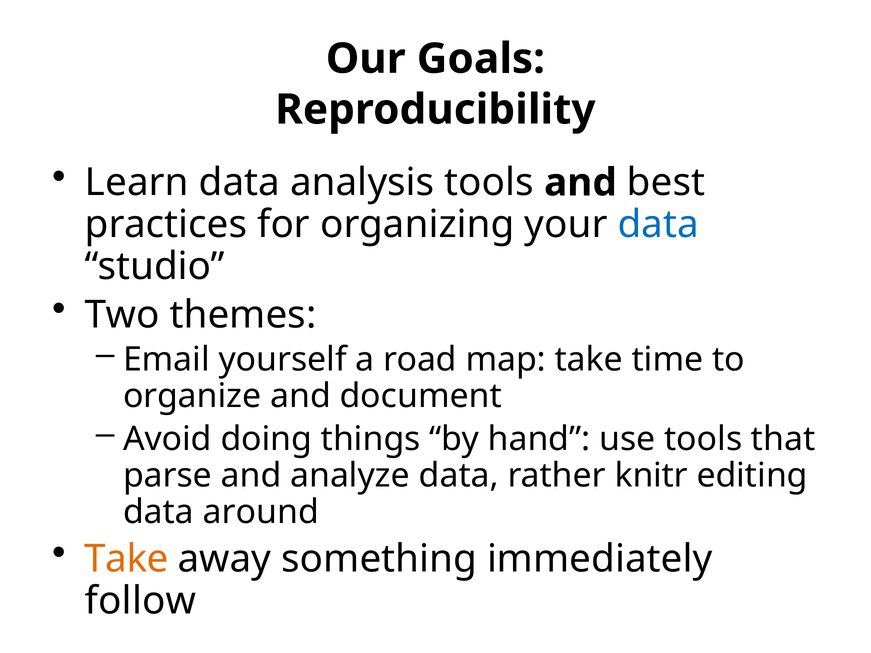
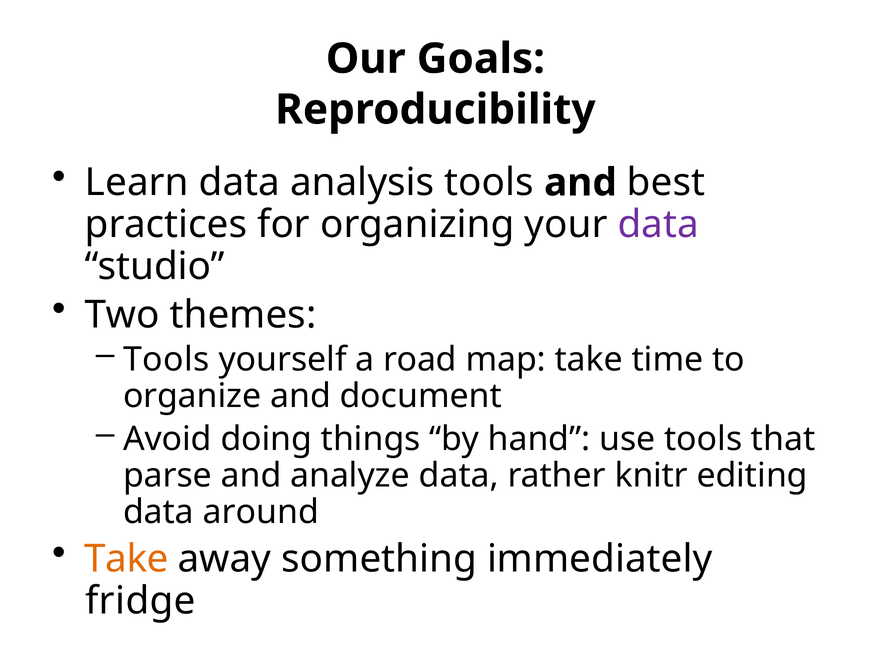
data at (658, 225) colour: blue -> purple
Email at (166, 360): Email -> Tools
follow: follow -> fridge
